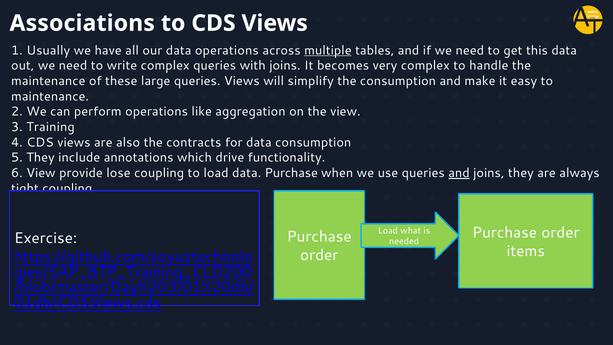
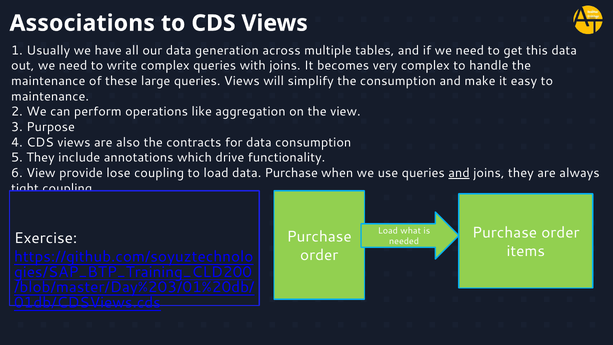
data operations: operations -> generation
multiple underline: present -> none
Training: Training -> Purpose
